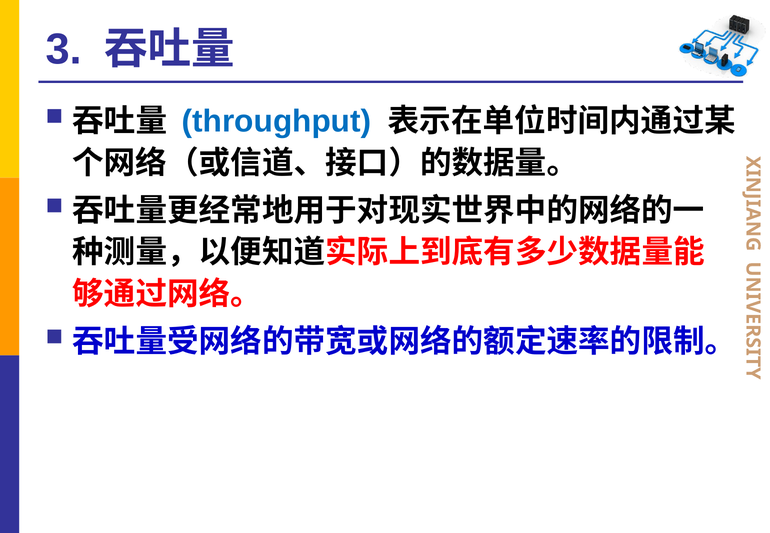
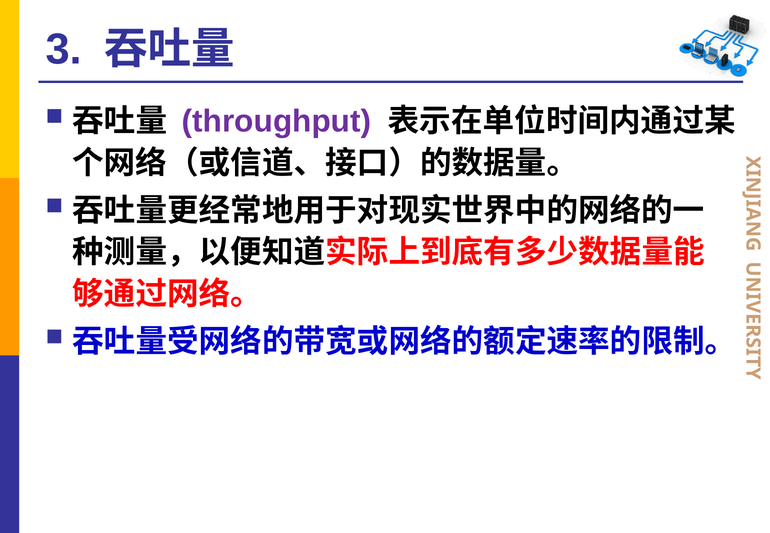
throughput colour: blue -> purple
